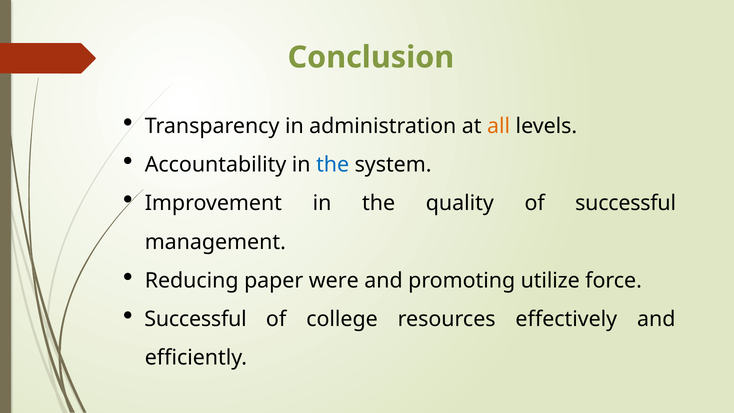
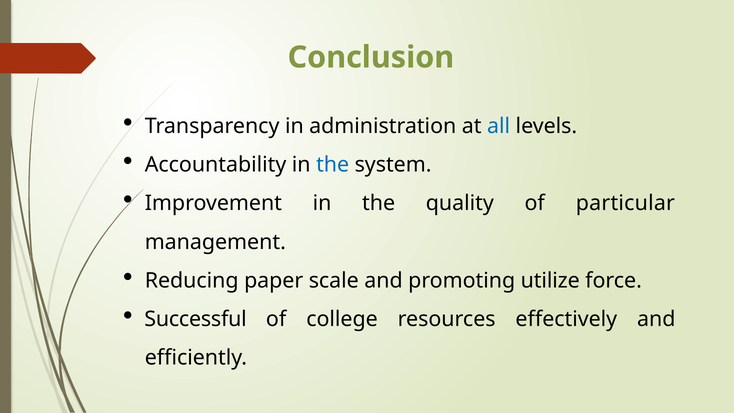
all colour: orange -> blue
of successful: successful -> particular
were: were -> scale
